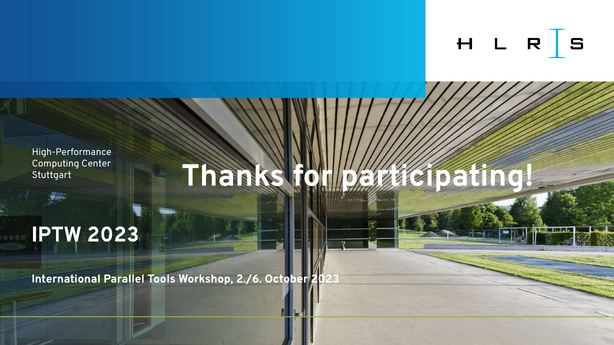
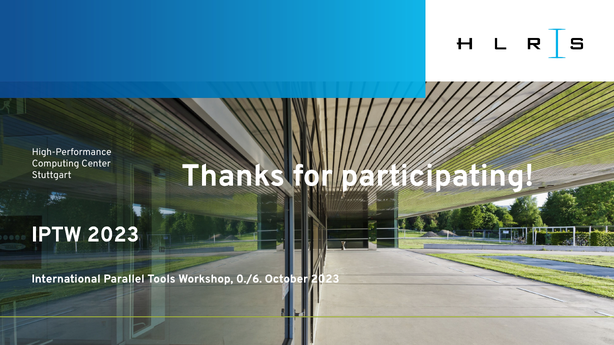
2./6: 2./6 -> 0./6
